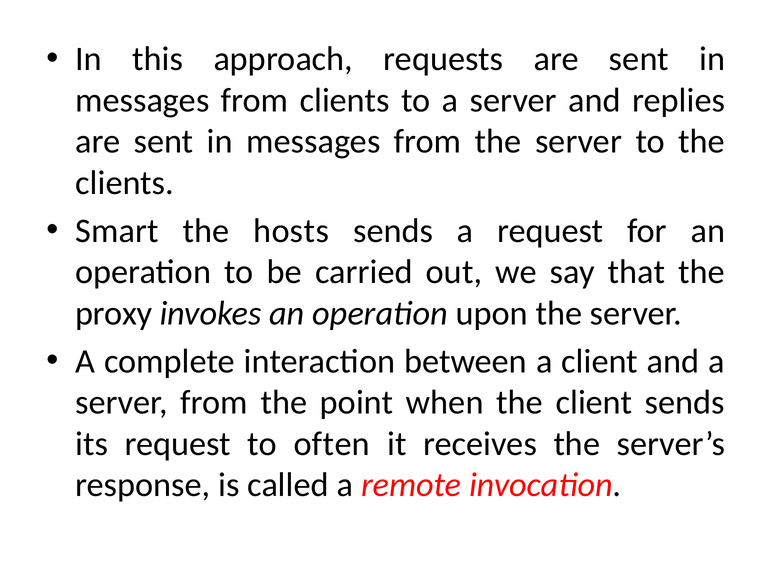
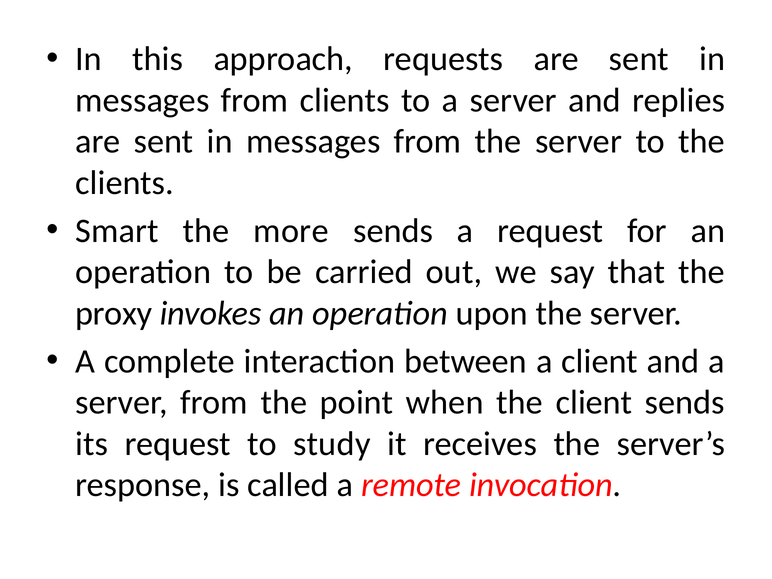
hosts: hosts -> more
often: often -> study
